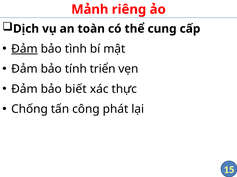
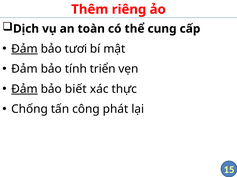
Mảnh: Mảnh -> Thêm
tình: tình -> tươi
Đảm at (24, 89) underline: none -> present
